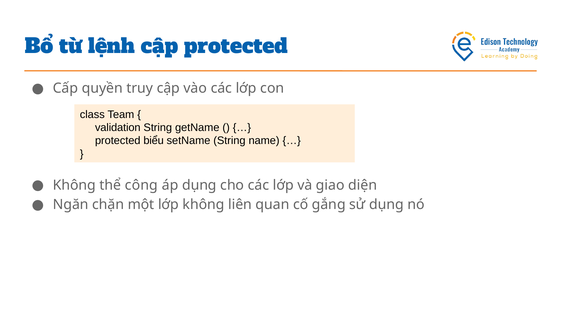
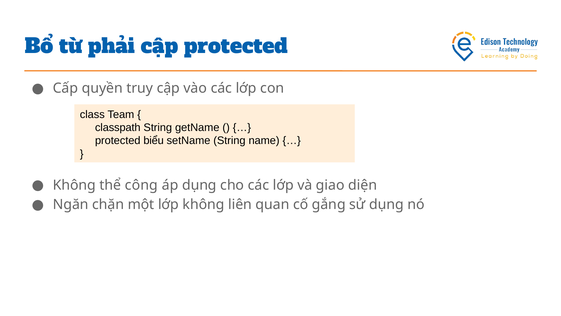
lệnh: lệnh -> phải
validation: validation -> classpath
